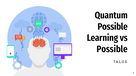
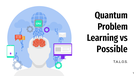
Possible at (113, 27): Possible -> Problem
